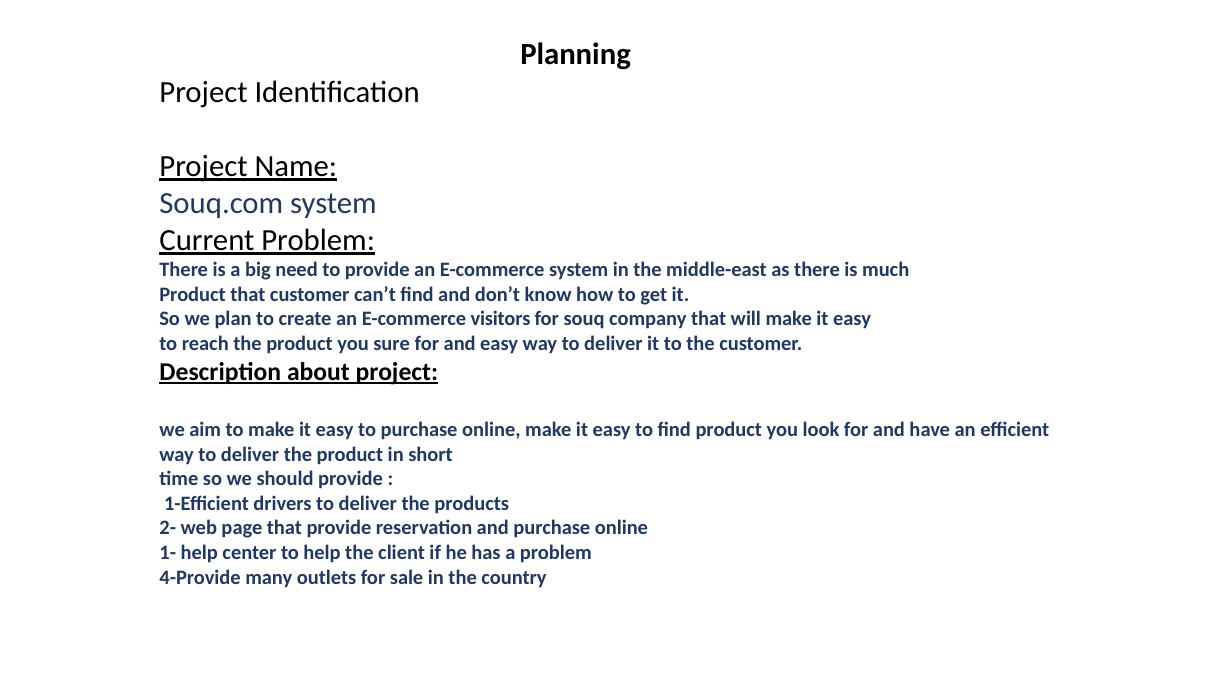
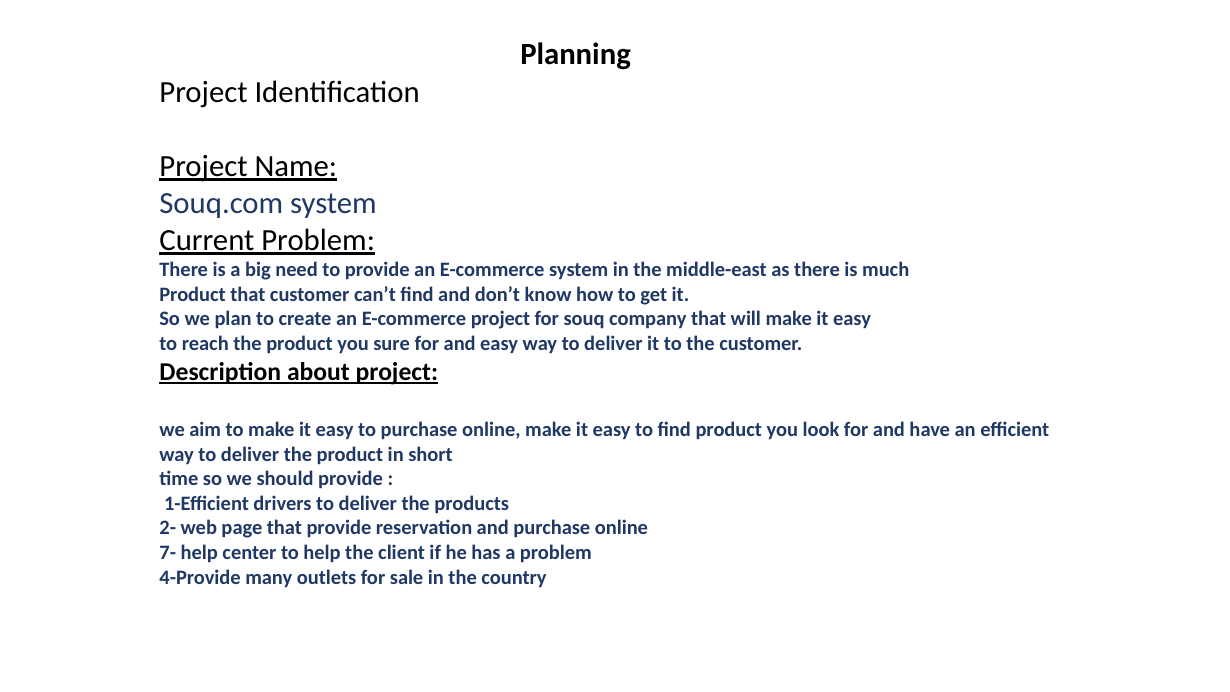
E-commerce visitors: visitors -> project
1-: 1- -> 7-
